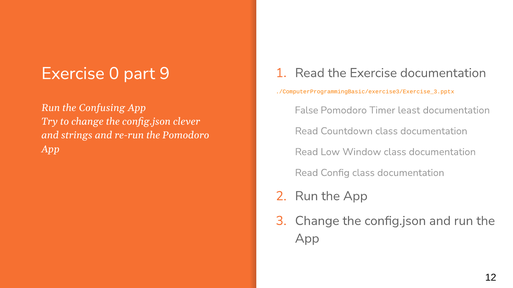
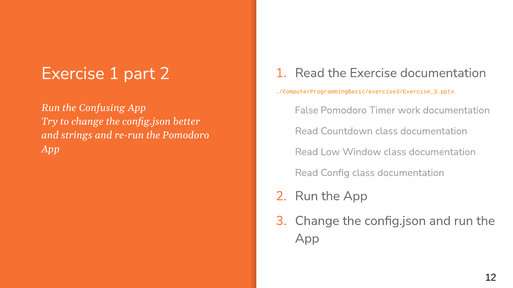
Exercise 0: 0 -> 1
part 9: 9 -> 2
least: least -> work
clever: clever -> better
